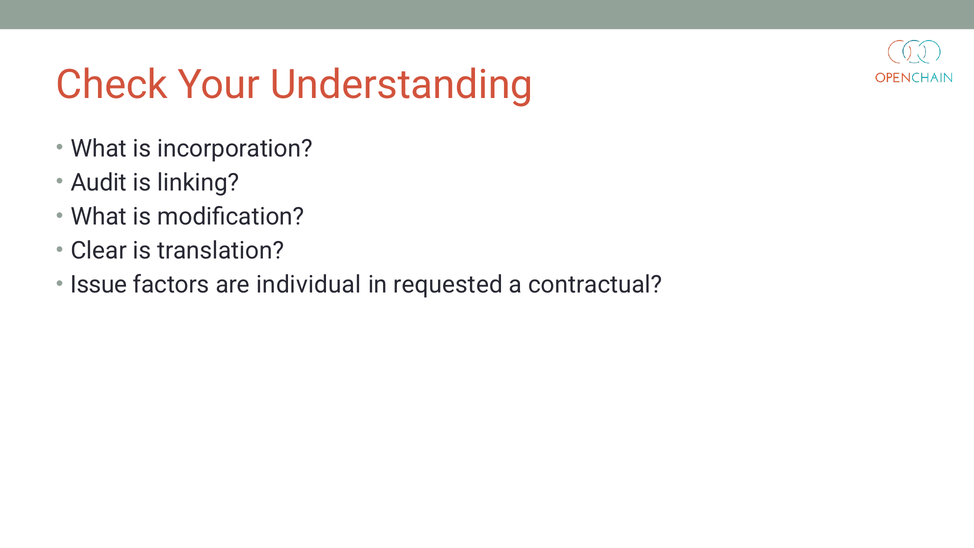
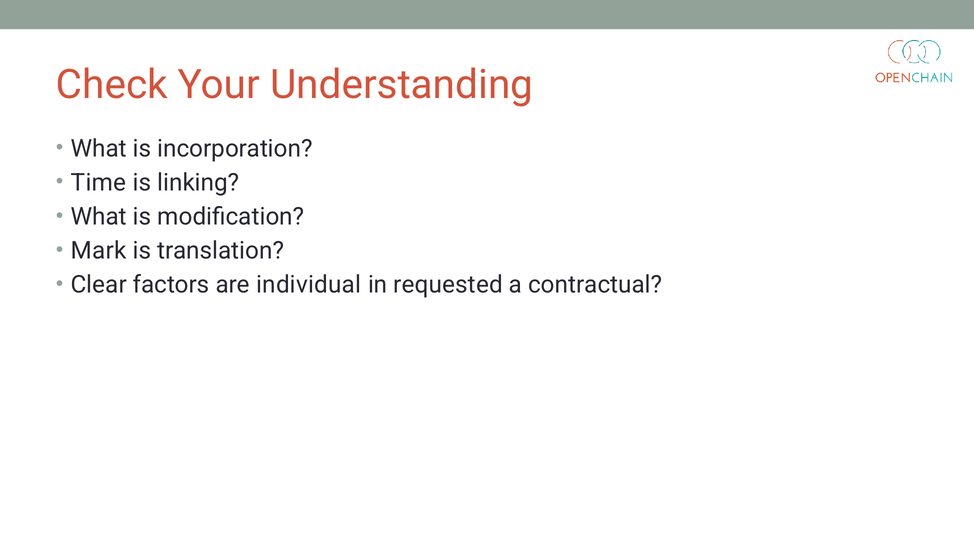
Audit: Audit -> Time
Clear: Clear -> Mark
Issue: Issue -> Clear
